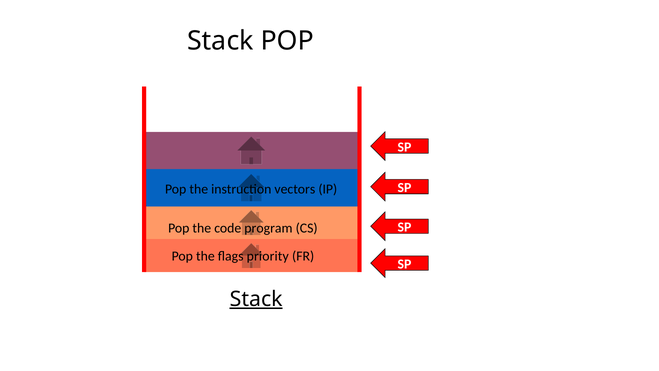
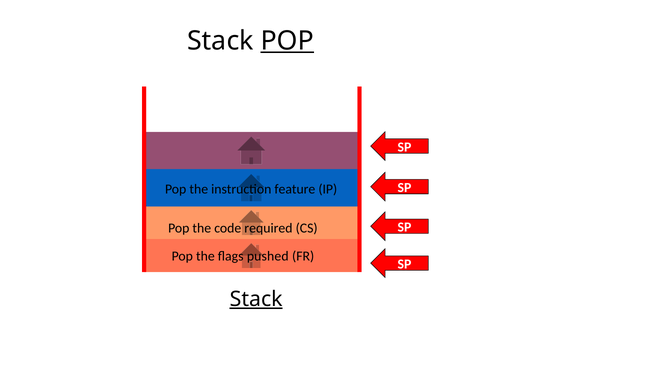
POP at (287, 41) underline: none -> present
vectors: vectors -> feature
program: program -> required
priority: priority -> pushed
